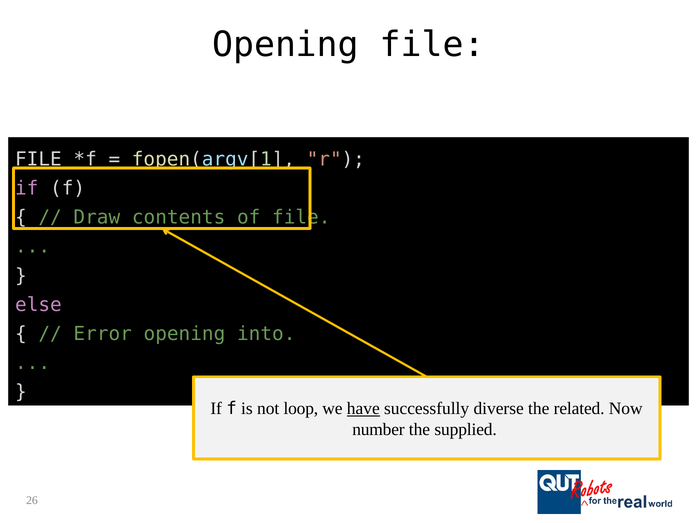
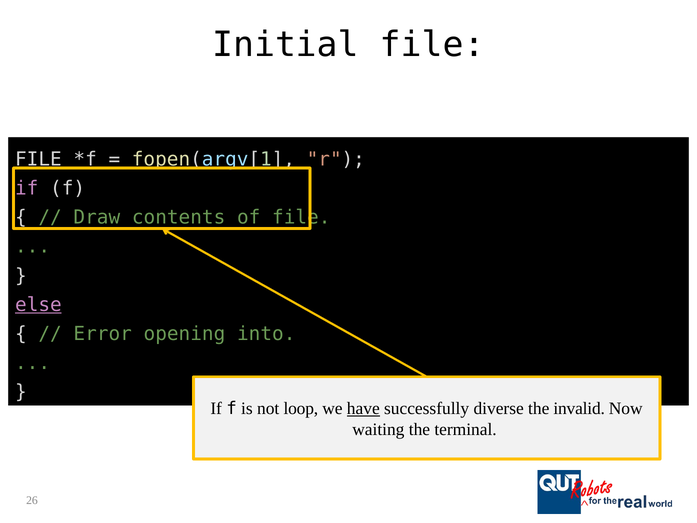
Opening at (286, 45): Opening -> Initial
else underline: none -> present
related: related -> invalid
number: number -> waiting
supplied: supplied -> terminal
